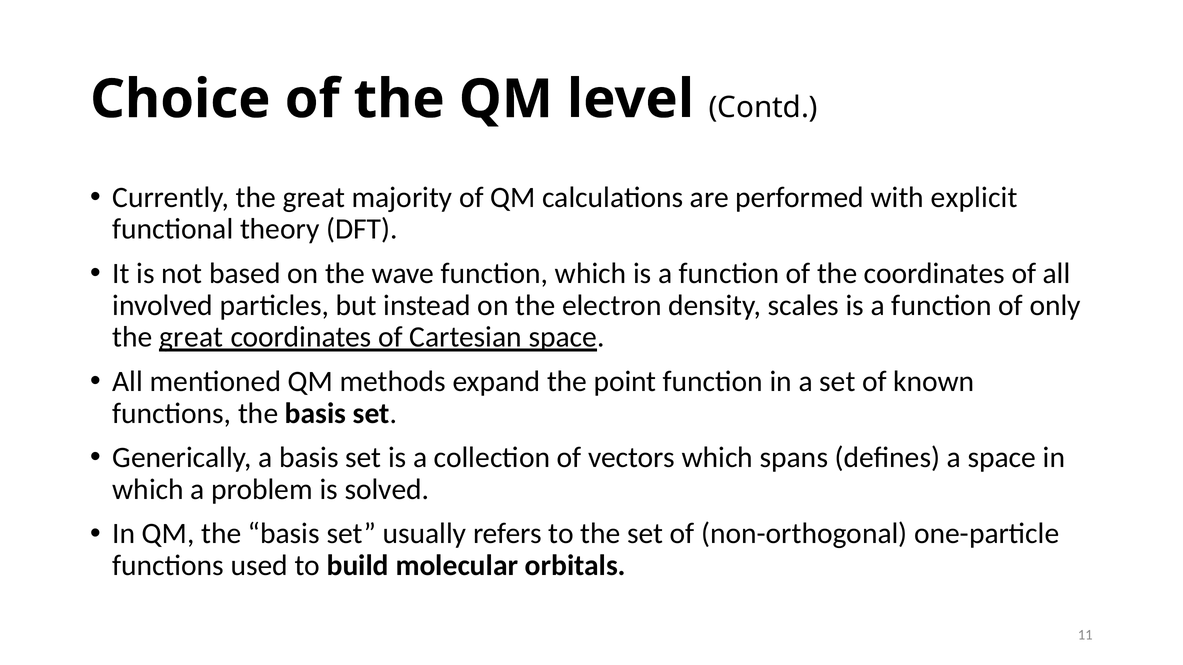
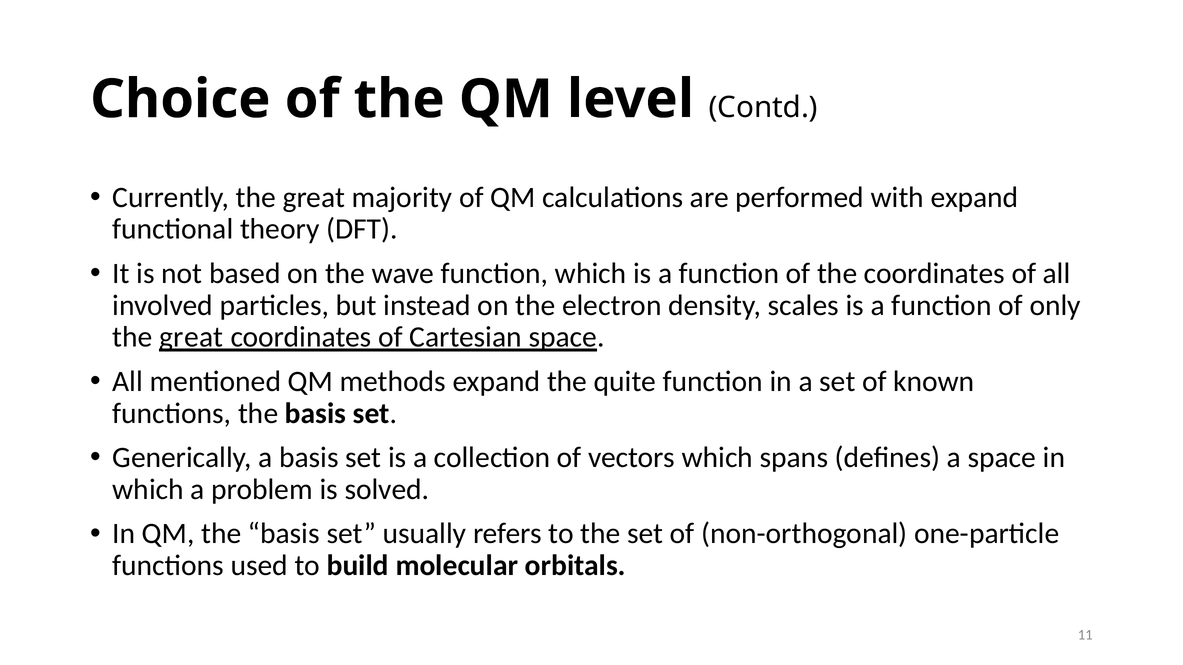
with explicit: explicit -> expand
point: point -> quite
